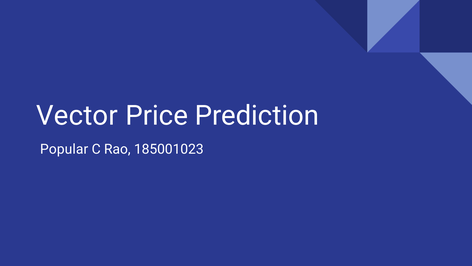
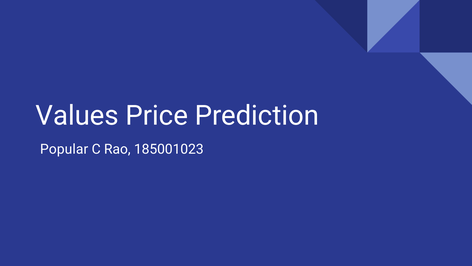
Vector: Vector -> Values
